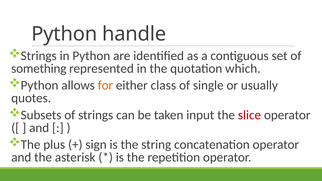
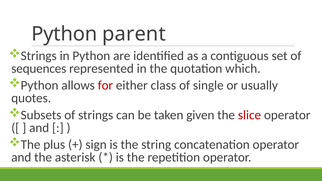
handle: handle -> parent
something: something -> sequences
for colour: orange -> red
input: input -> given
